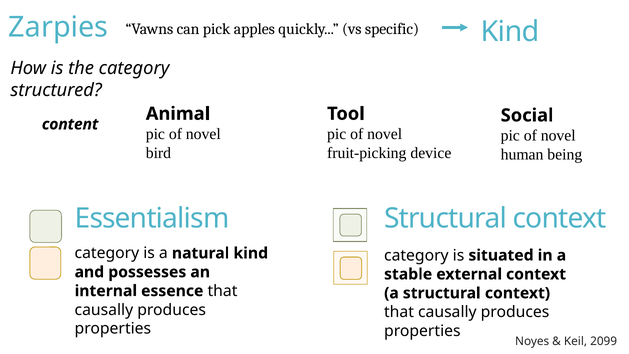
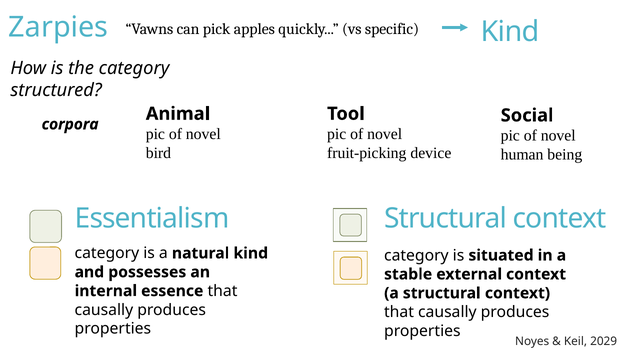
content: content -> corpora
2099: 2099 -> 2029
